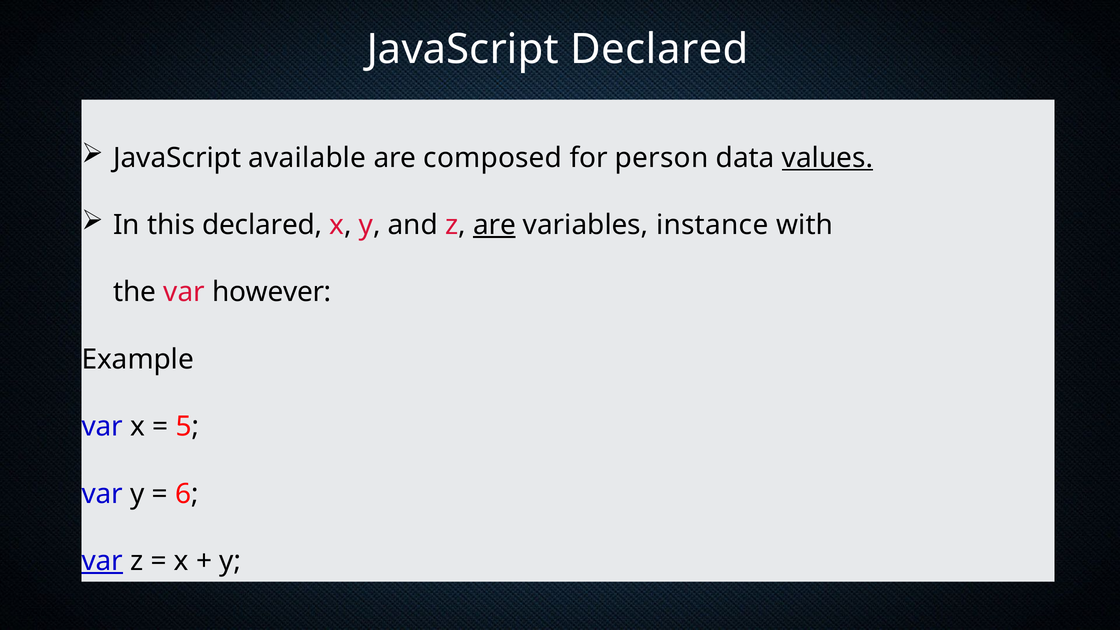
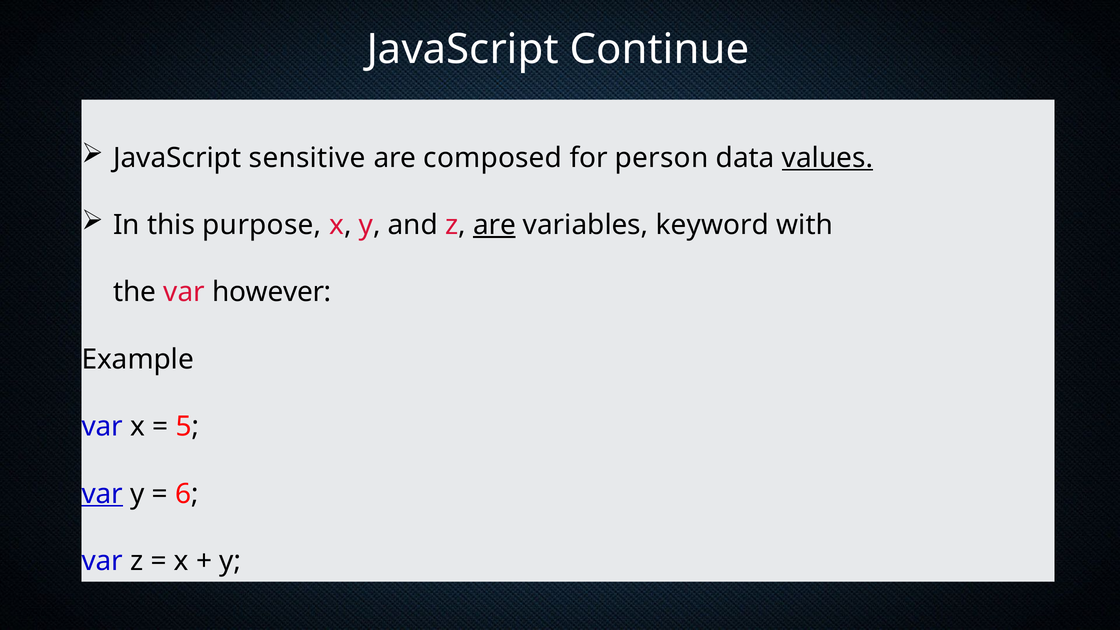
JavaScript Declared: Declared -> Continue
available: available -> sensitive
this declared: declared -> purpose
instance: instance -> keyword
var at (102, 494) underline: none -> present
var at (102, 561) underline: present -> none
